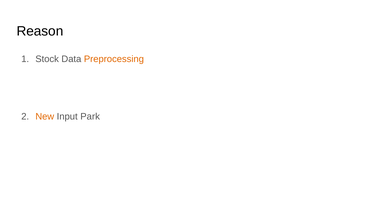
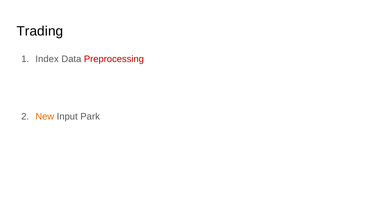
Reason: Reason -> Trading
Stock: Stock -> Index
Preprocessing colour: orange -> red
